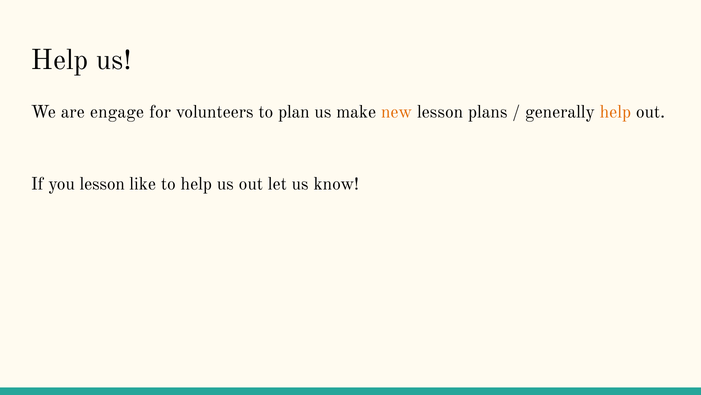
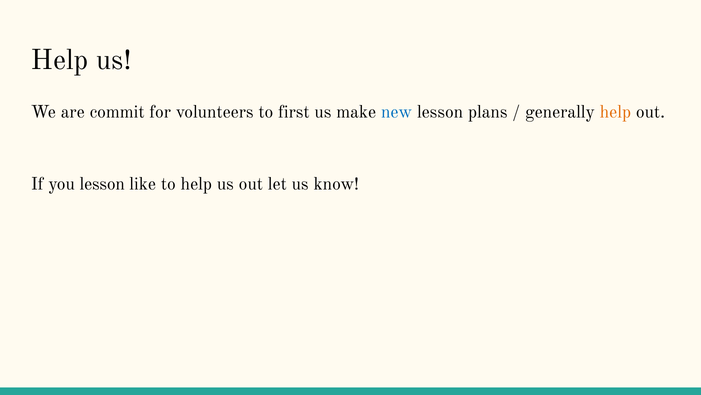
engage: engage -> commit
plan: plan -> first
new colour: orange -> blue
